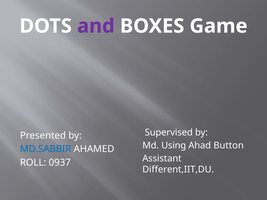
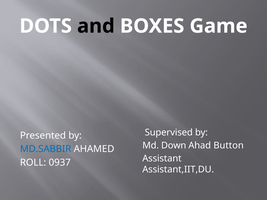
and colour: purple -> black
Using: Using -> Down
Different,IIT,DU: Different,IIT,DU -> Assistant,IIT,DU
